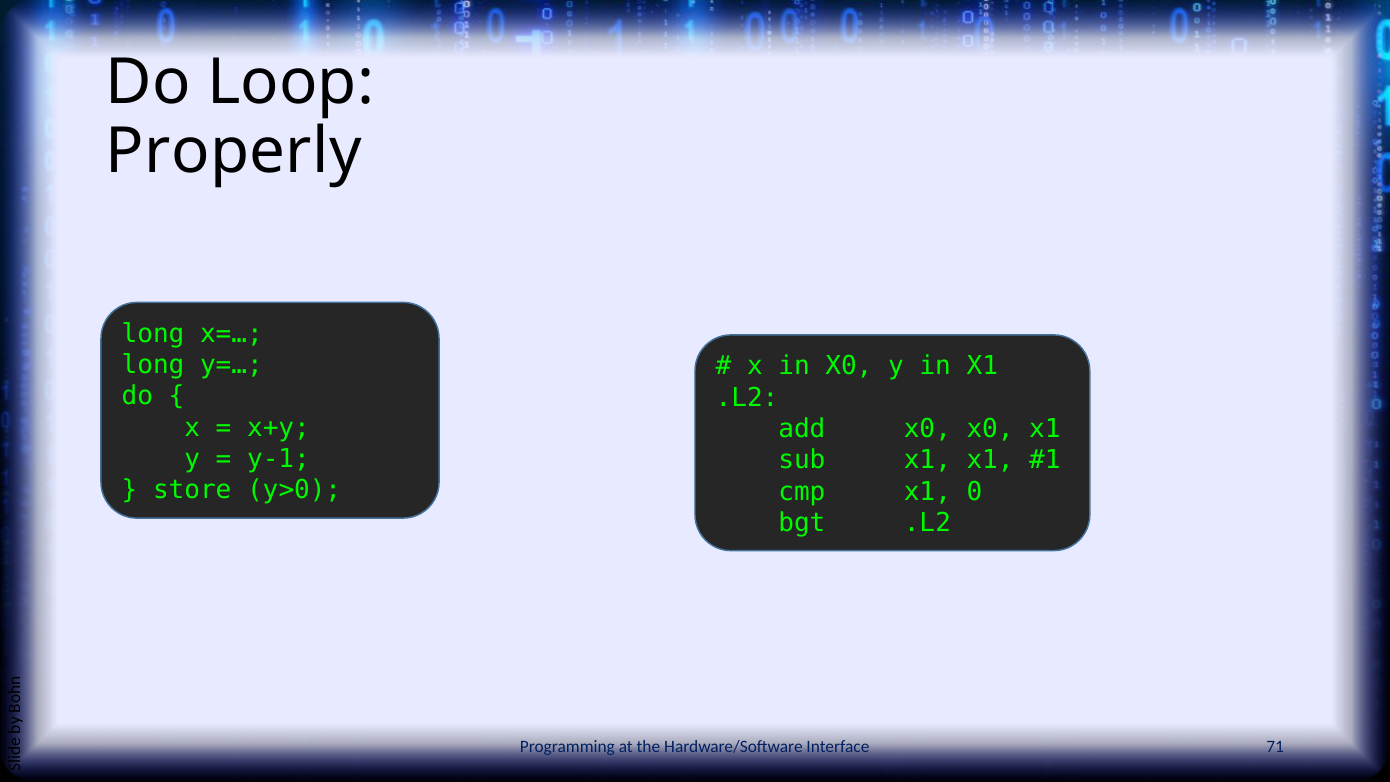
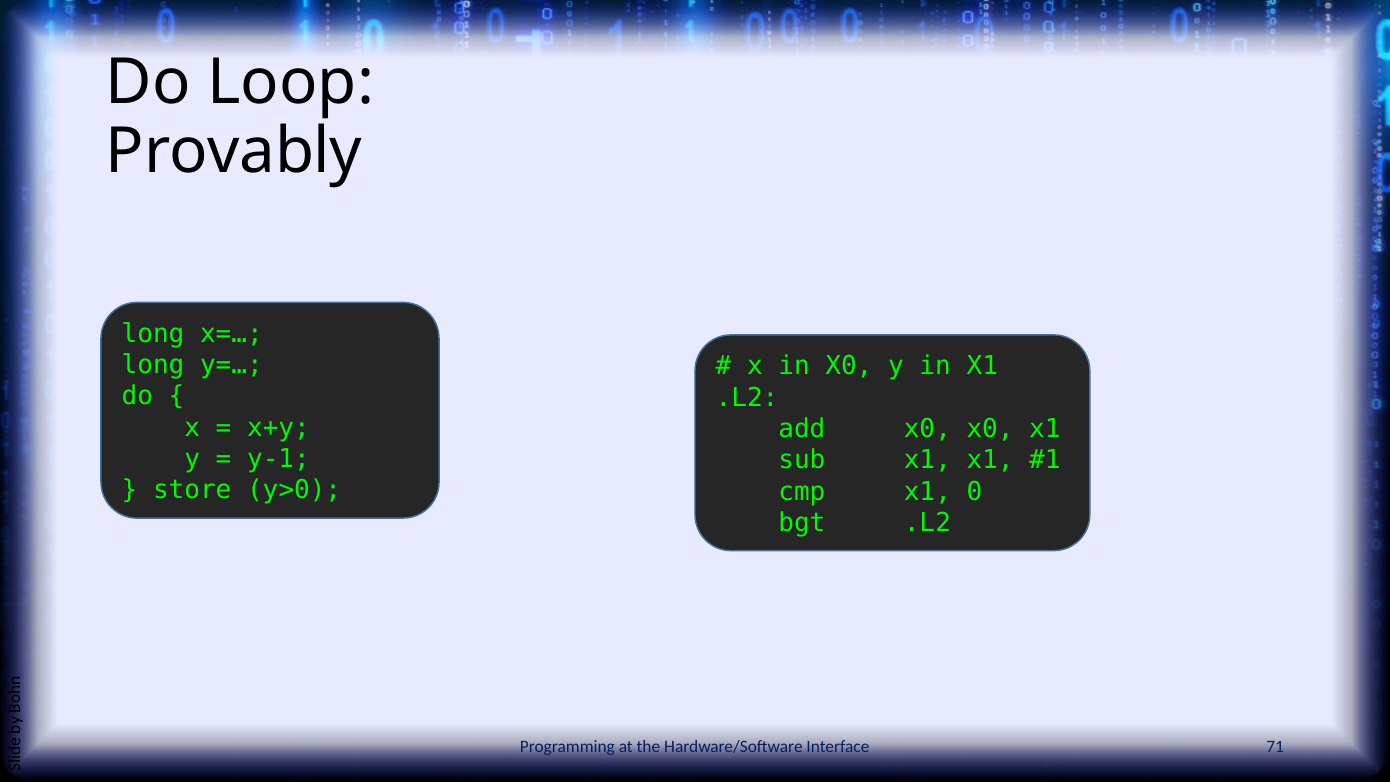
Properly: Properly -> Provably
